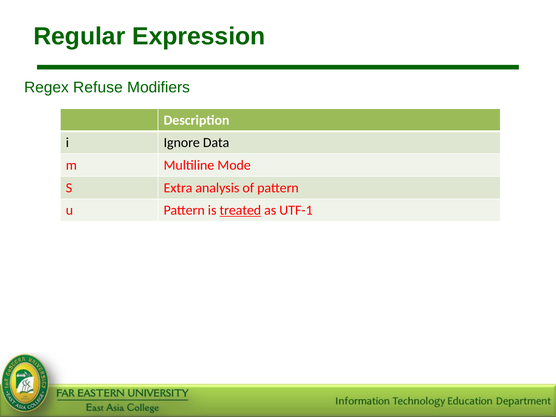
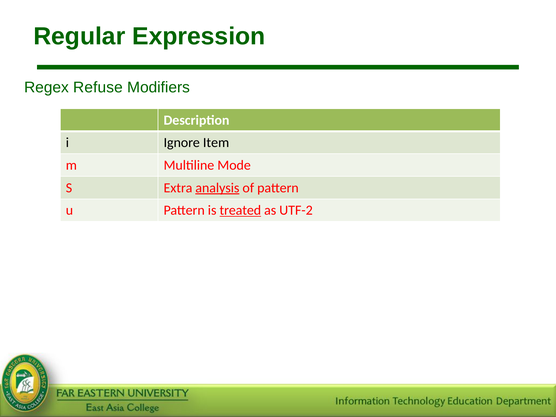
Data: Data -> Item
analysis underline: none -> present
UTF-1: UTF-1 -> UTF-2
